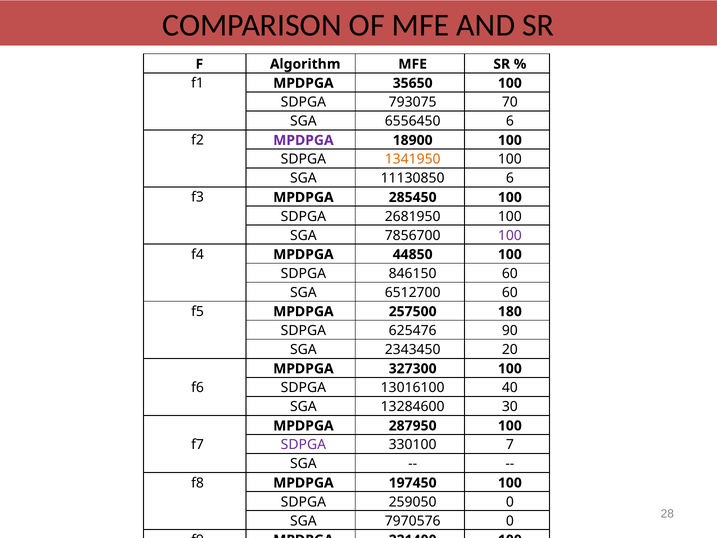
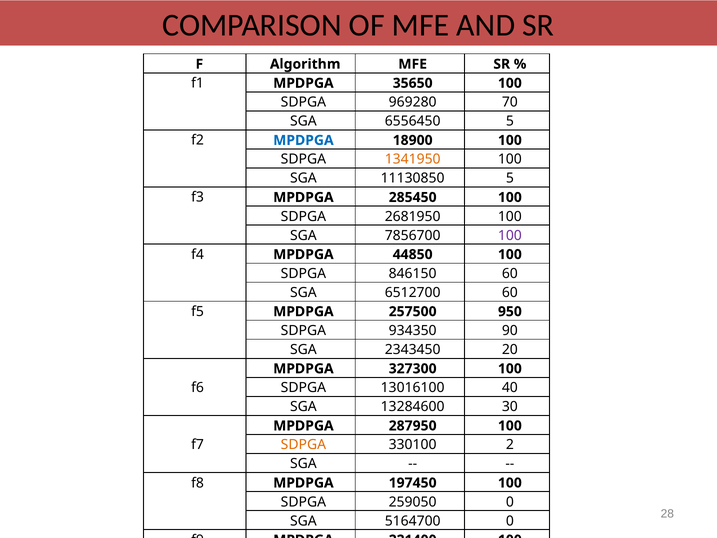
793075: 793075 -> 969280
6556450 6: 6 -> 5
MPDPGA at (303, 140) colour: purple -> blue
11130850 6: 6 -> 5
180: 180 -> 950
625476: 625476 -> 934350
SDPGA at (303, 445) colour: purple -> orange
7: 7 -> 2
7970576: 7970576 -> 5164700
